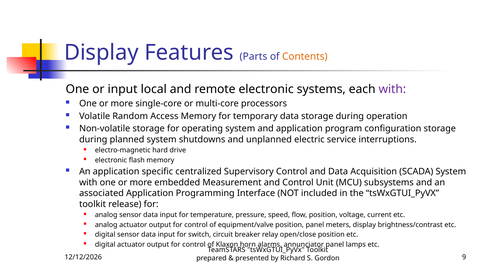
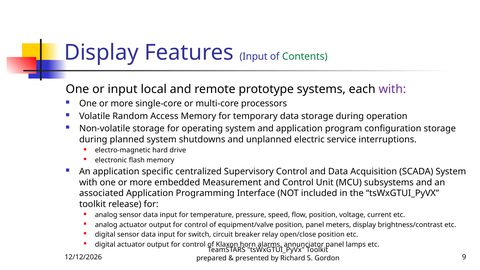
Features Parts: Parts -> Input
Contents colour: orange -> green
remote electronic: electronic -> prototype
